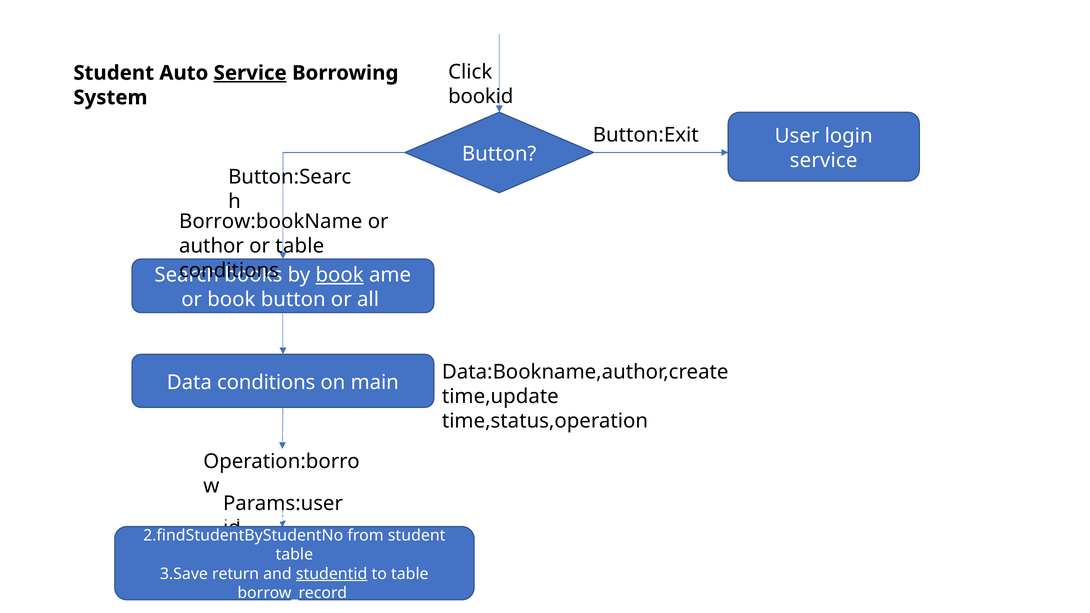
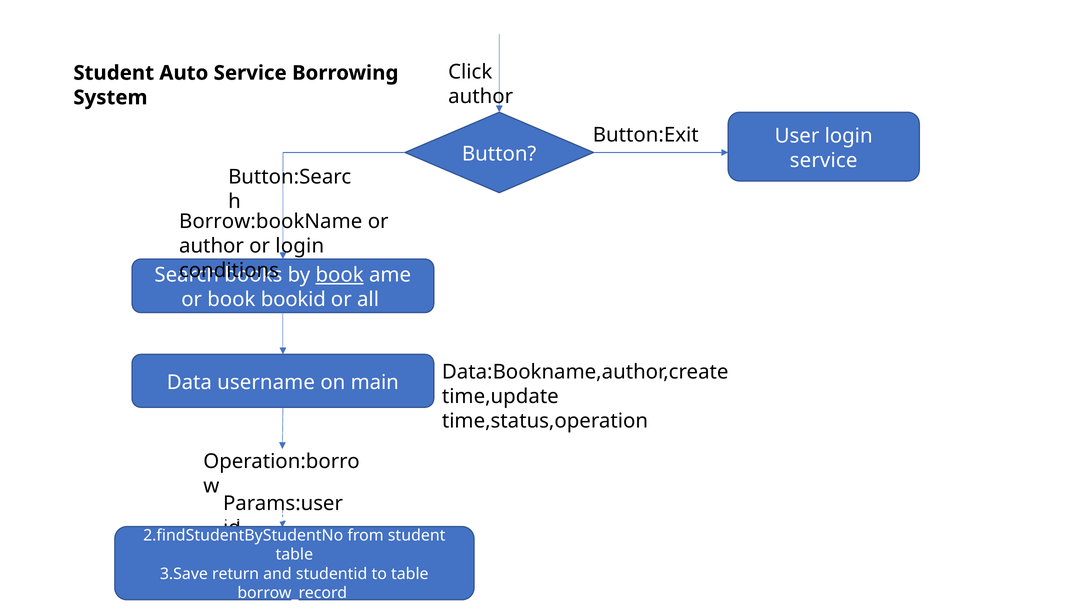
Service at (250, 73) underline: present -> none
bookid at (481, 96): bookid -> author
or table: table -> login
book button: button -> bookid
Data conditions: conditions -> username
studentid underline: present -> none
